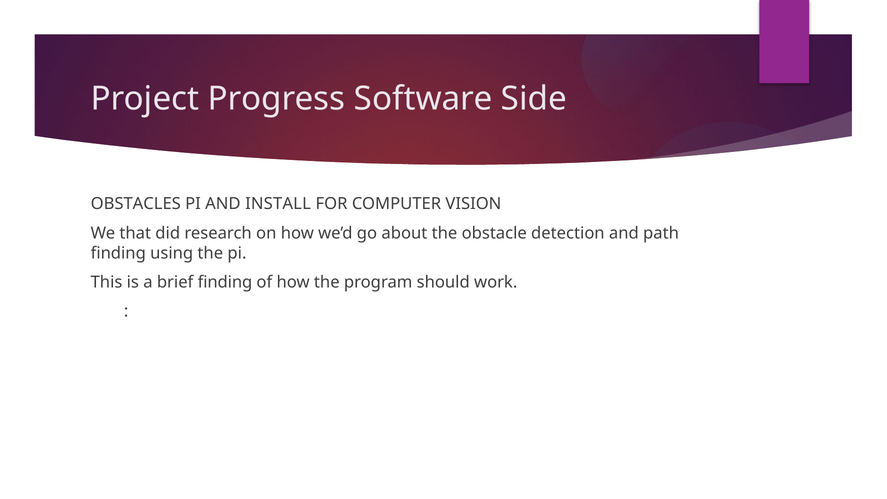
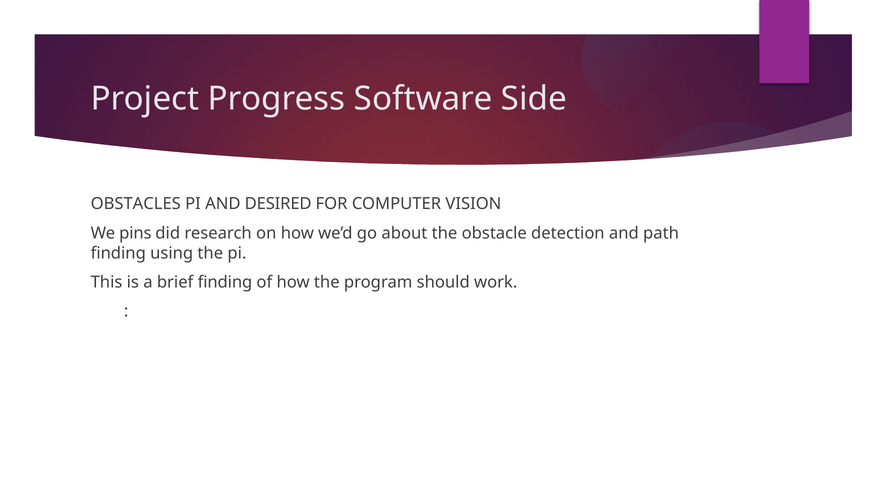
INSTALL: INSTALL -> DESIRED
that: that -> pins
